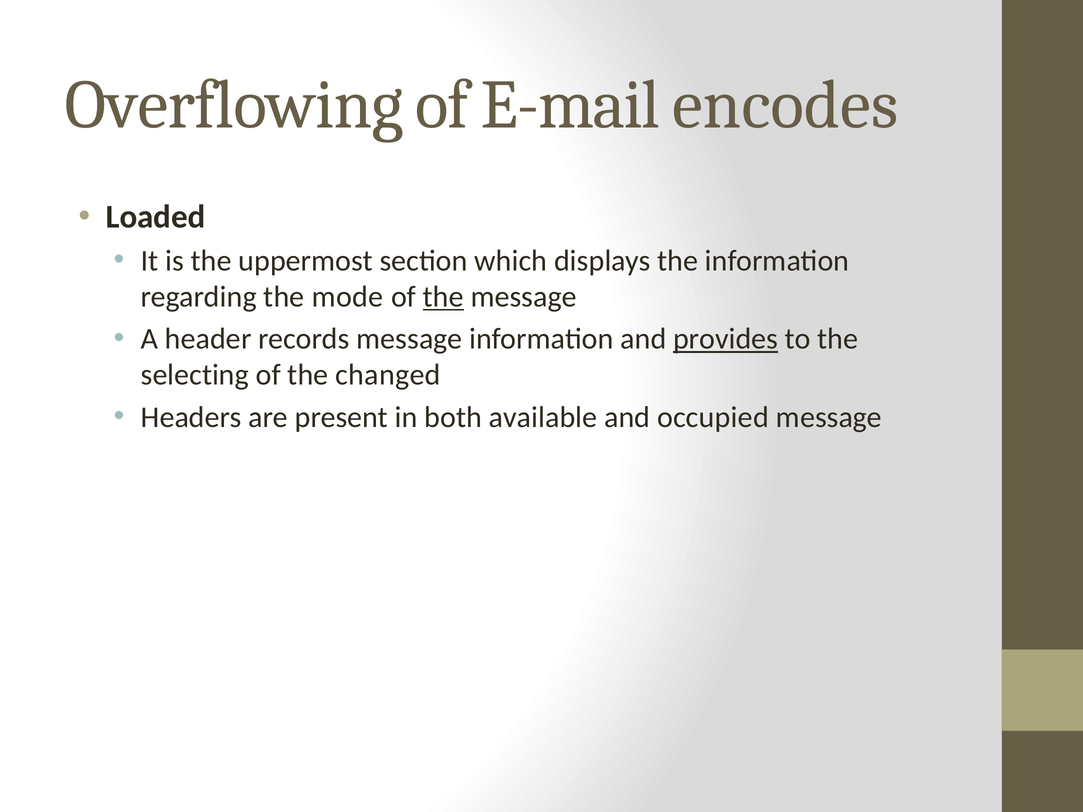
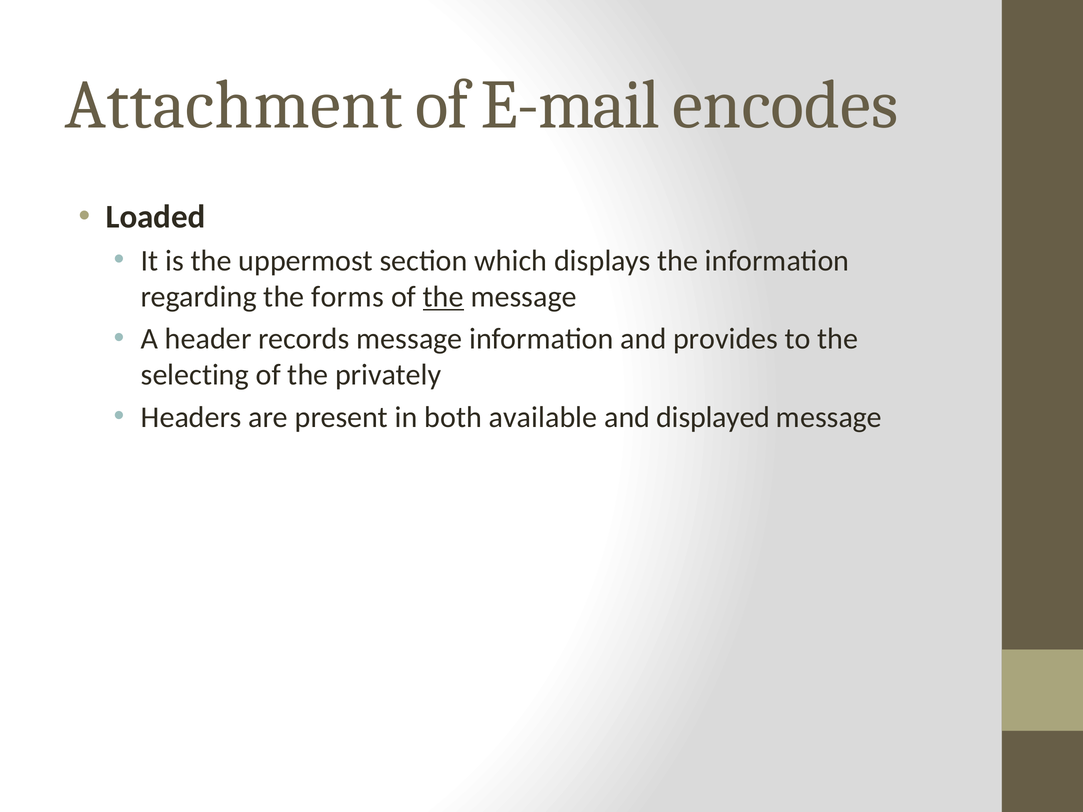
Overflowing: Overflowing -> Attachment
mode: mode -> forms
provides underline: present -> none
changed: changed -> privately
occupied: occupied -> displayed
